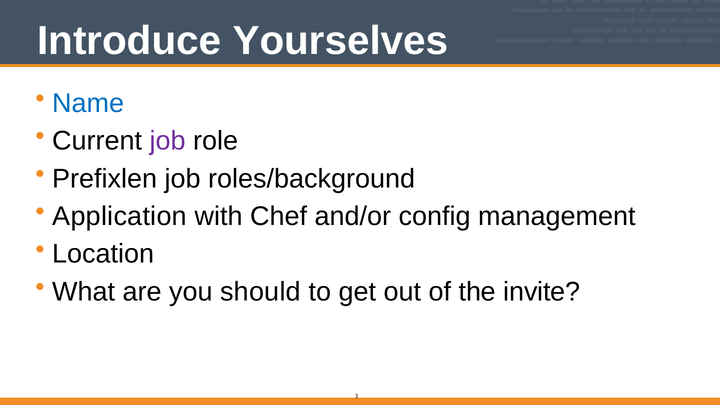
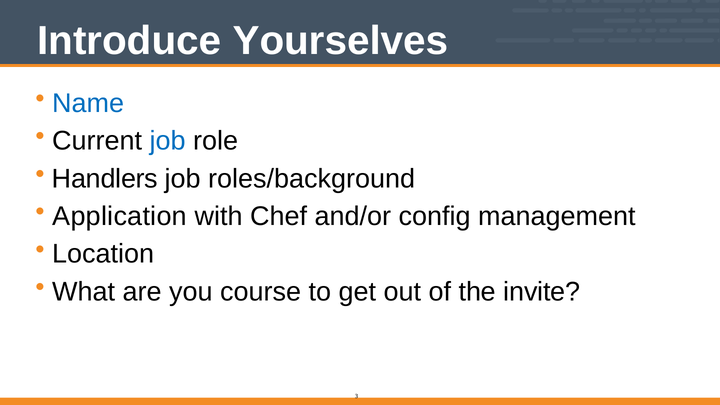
job at (168, 141) colour: purple -> blue
Prefixlen: Prefixlen -> Handlers
should: should -> course
